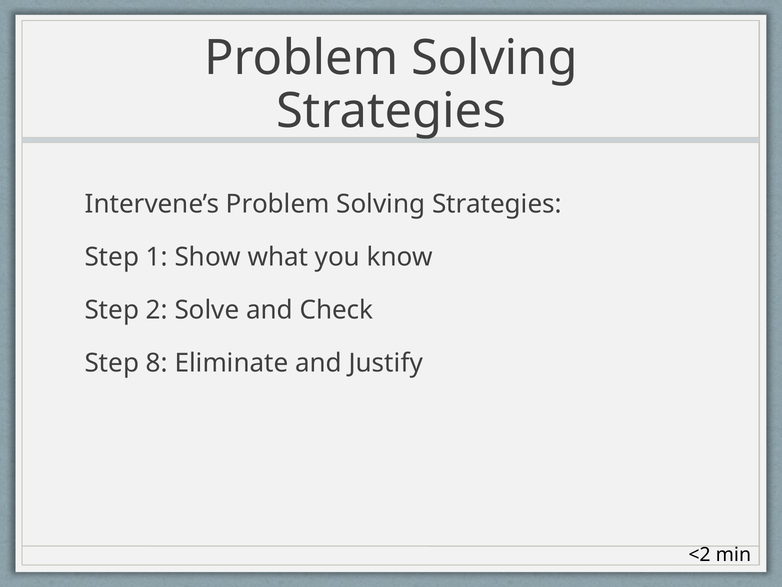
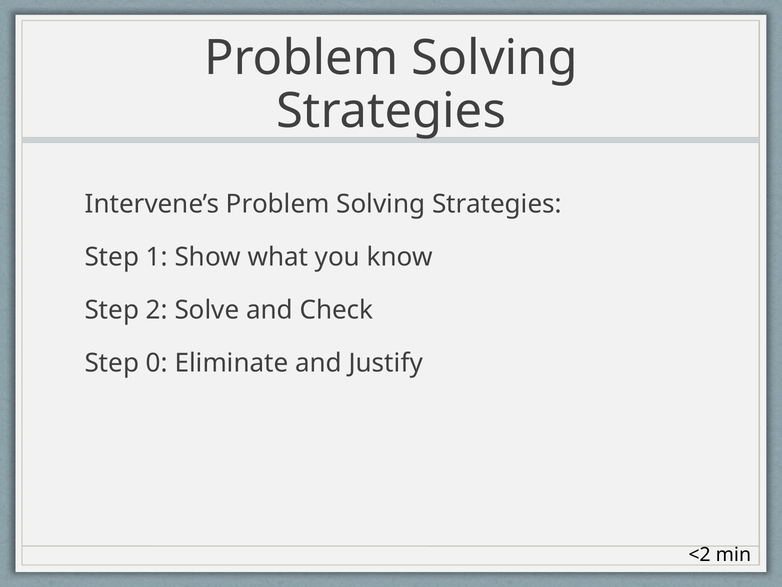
8: 8 -> 0
